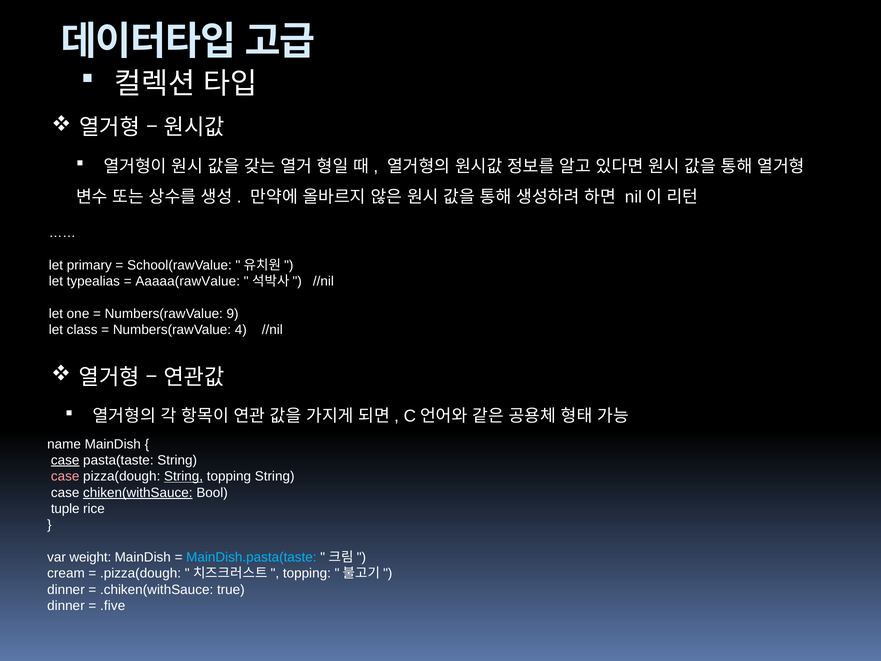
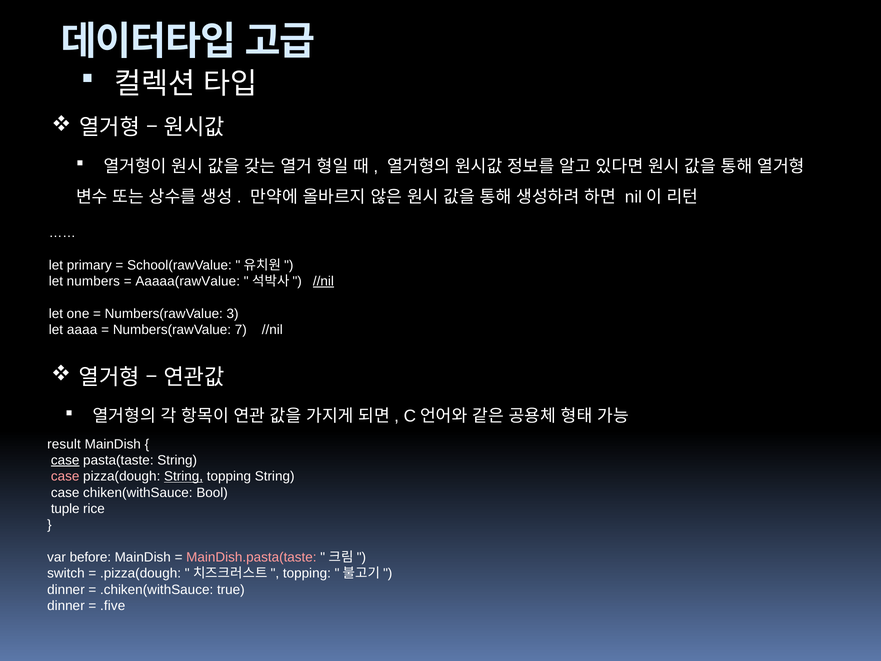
typealias: typealias -> numbers
//nil at (323, 281) underline: none -> present
9: 9 -> 3
class: class -> aaaa
4: 4 -> 7
name: name -> result
chiken(withSauce underline: present -> none
weight: weight -> before
MainDish.pasta(taste colour: light blue -> pink
cream: cream -> switch
